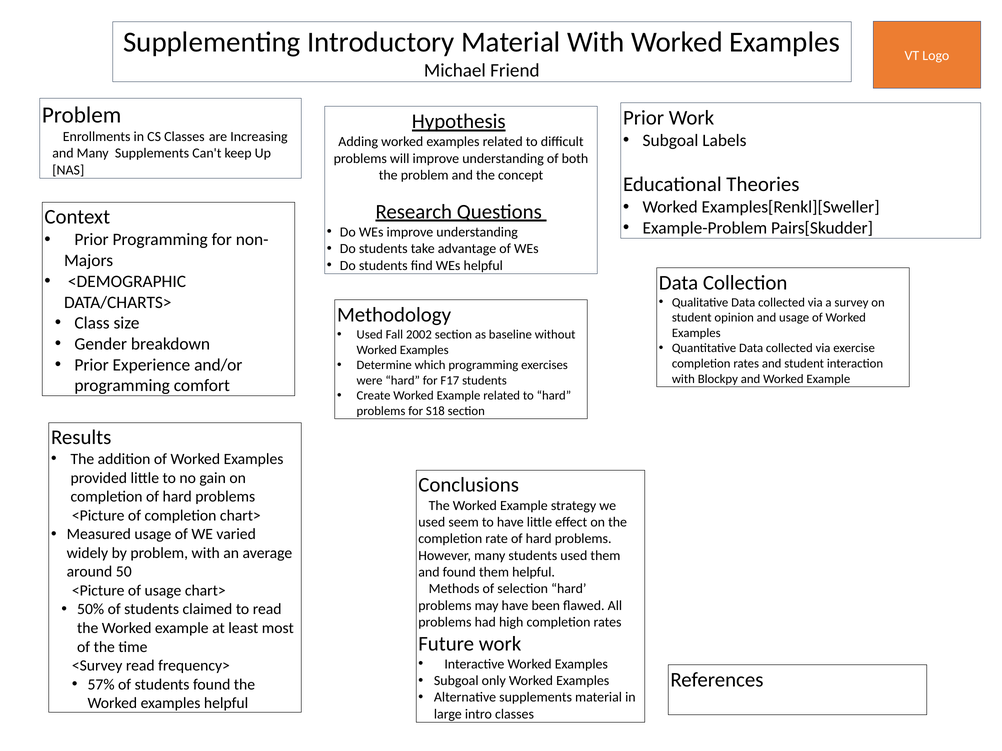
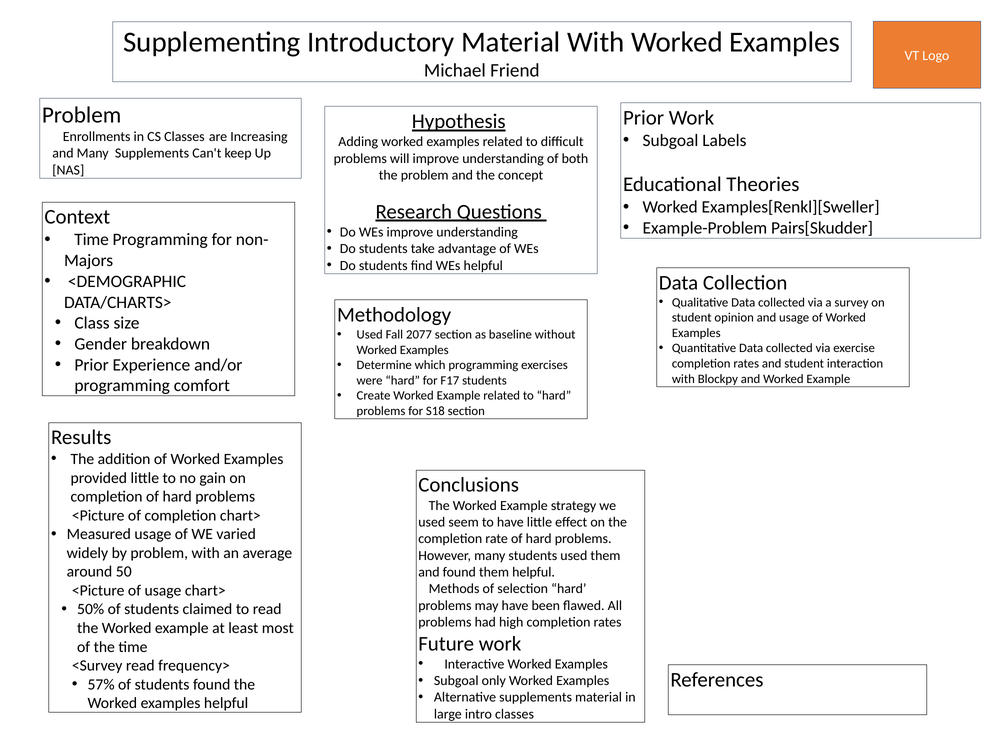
Prior at (92, 240): Prior -> Time
2002: 2002 -> 2077
